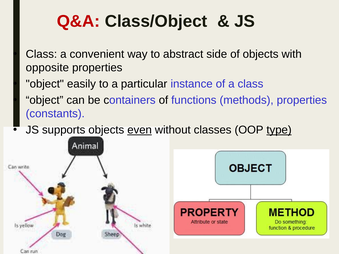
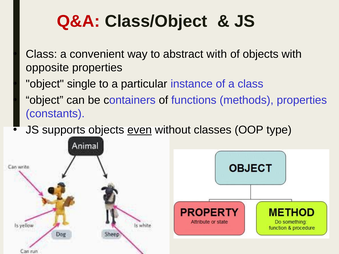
abstract side: side -> with
easily: easily -> single
type underline: present -> none
